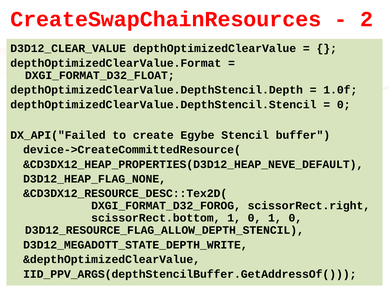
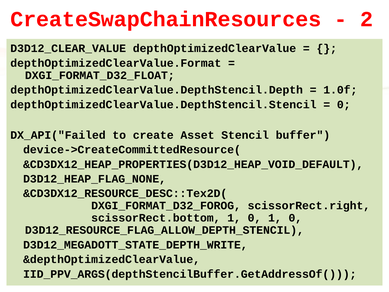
Egybe: Egybe -> Asset
&CD3DX12_HEAP_PROPERTIES(D3D12_HEAP_NEVE_DEFAULT: &CD3DX12_HEAP_PROPERTIES(D3D12_HEAP_NEVE_DEFAULT -> &CD3DX12_HEAP_PROPERTIES(D3D12_HEAP_VOID_DEFAULT
